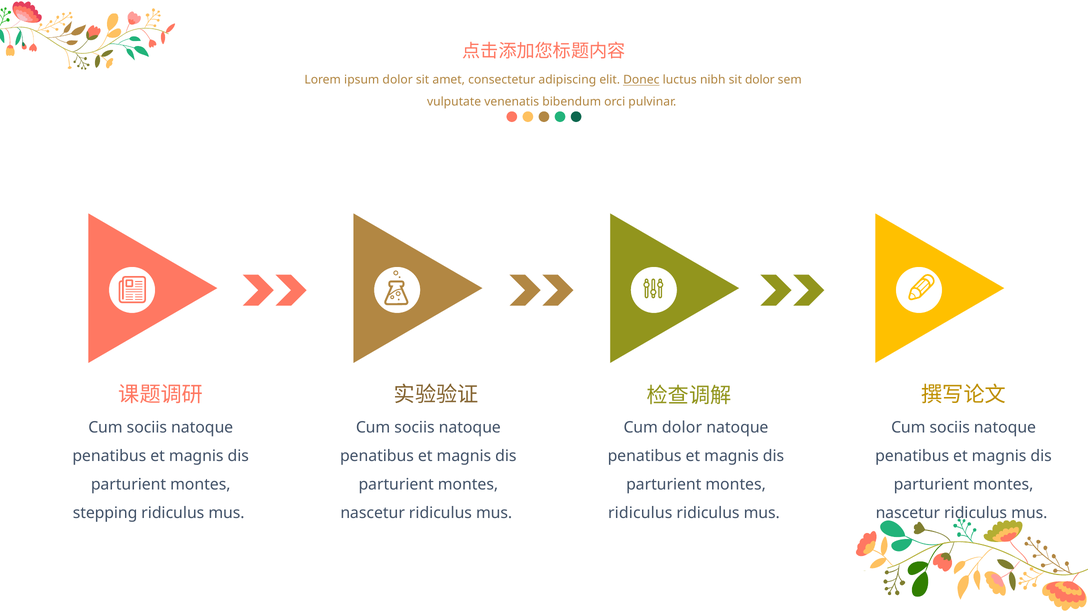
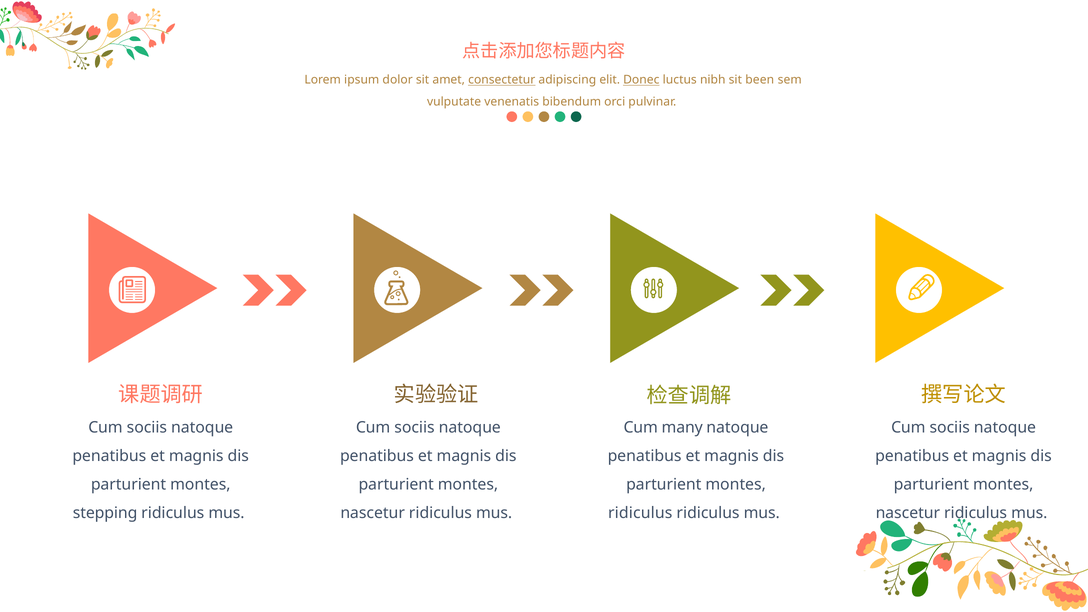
consectetur underline: none -> present
sit dolor: dolor -> been
Cum dolor: dolor -> many
